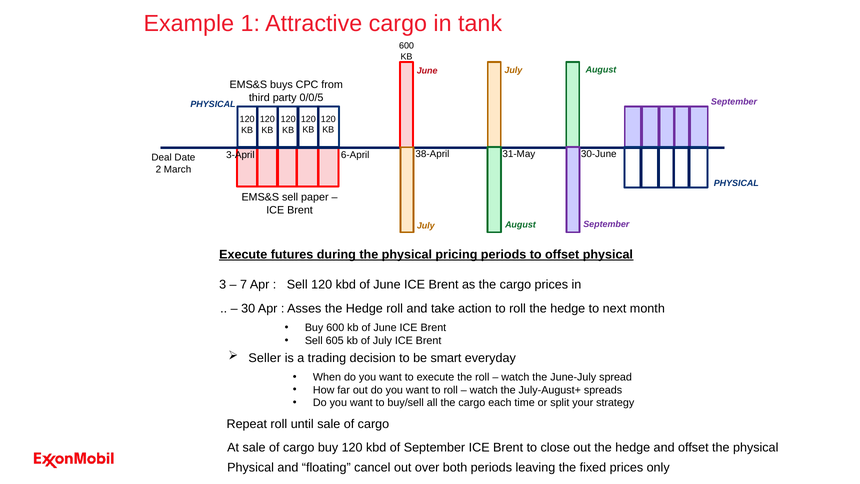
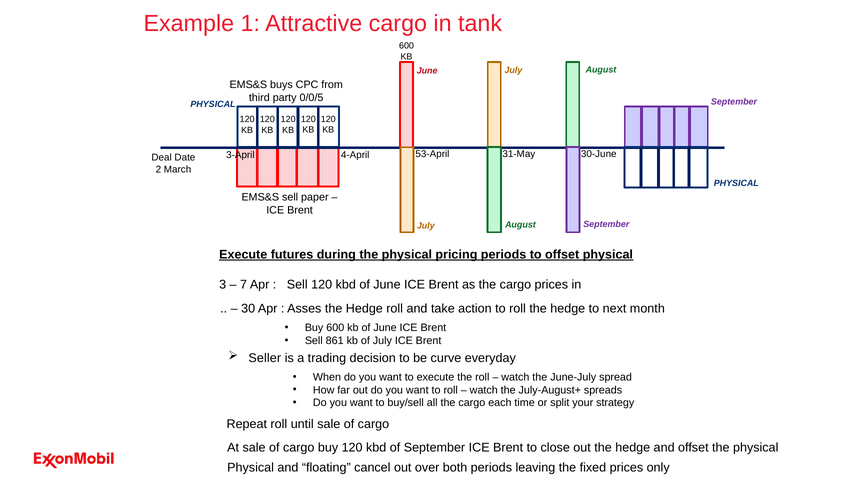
38-April: 38-April -> 53-April
6-April: 6-April -> 4-April
605: 605 -> 861
smart: smart -> curve
